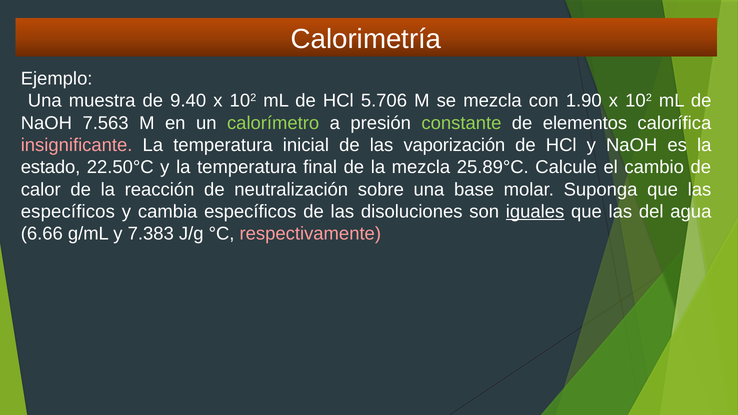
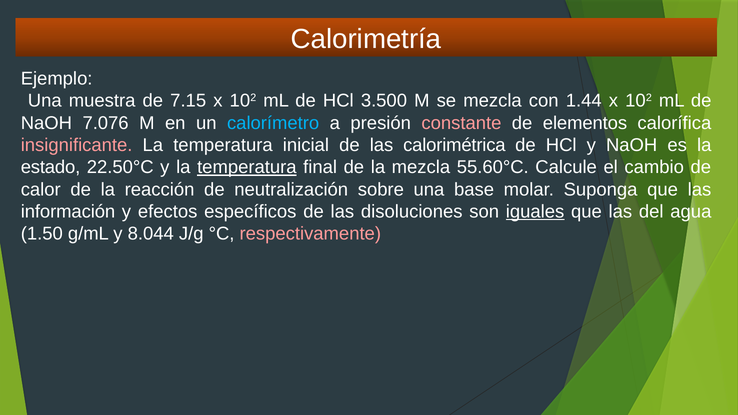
9.40: 9.40 -> 7.15
5.706: 5.706 -> 3.500
1.90: 1.90 -> 1.44
7.563: 7.563 -> 7.076
calorímetro colour: light green -> light blue
constante colour: light green -> pink
vaporización: vaporización -> calorimétrica
temperatura at (247, 167) underline: none -> present
25.89°C: 25.89°C -> 55.60°C
específicos at (68, 212): específicos -> información
cambia: cambia -> efectos
6.66: 6.66 -> 1.50
7.383: 7.383 -> 8.044
